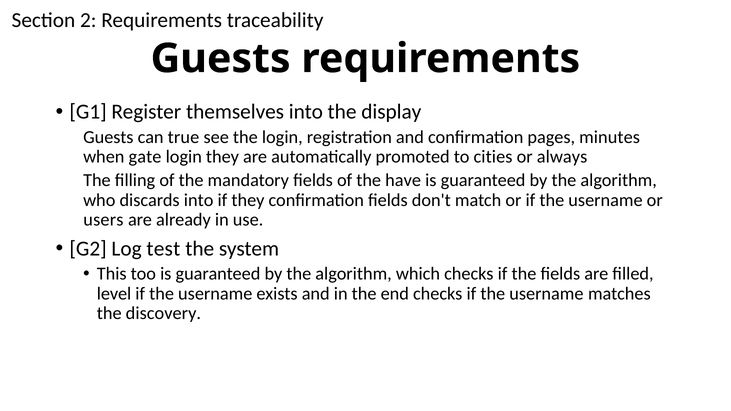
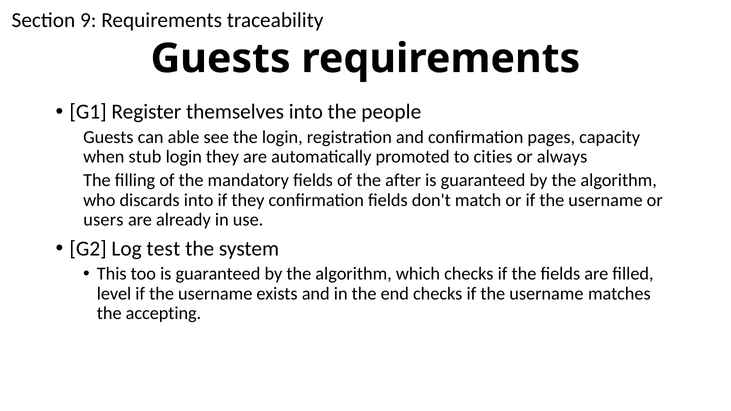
2: 2 -> 9
display: display -> people
true: true -> able
minutes: minutes -> capacity
gate: gate -> stub
have: have -> after
discovery: discovery -> accepting
